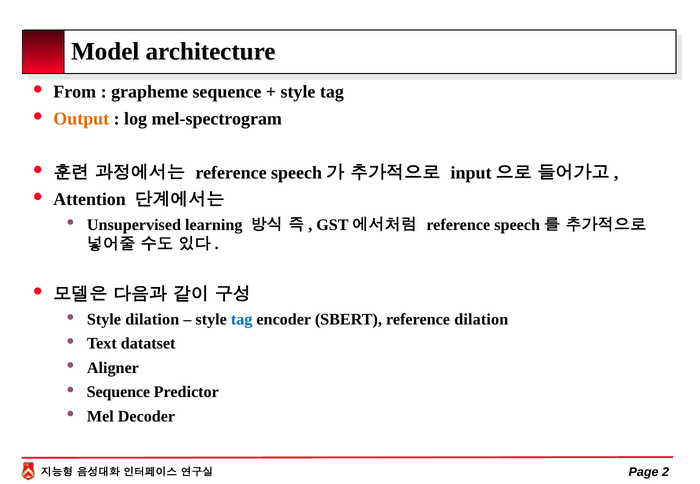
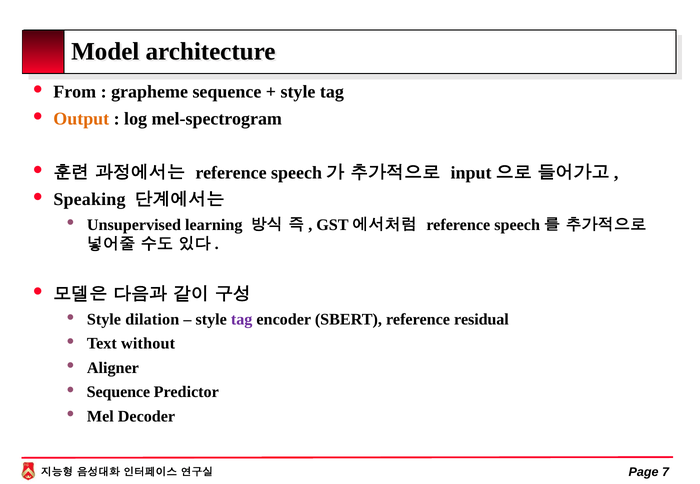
Attention: Attention -> Speaking
tag at (242, 320) colour: blue -> purple
reference dilation: dilation -> residual
datatset: datatset -> without
2: 2 -> 7
